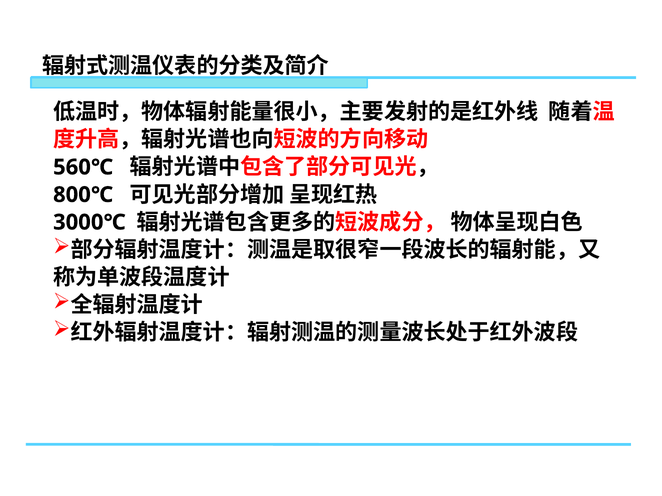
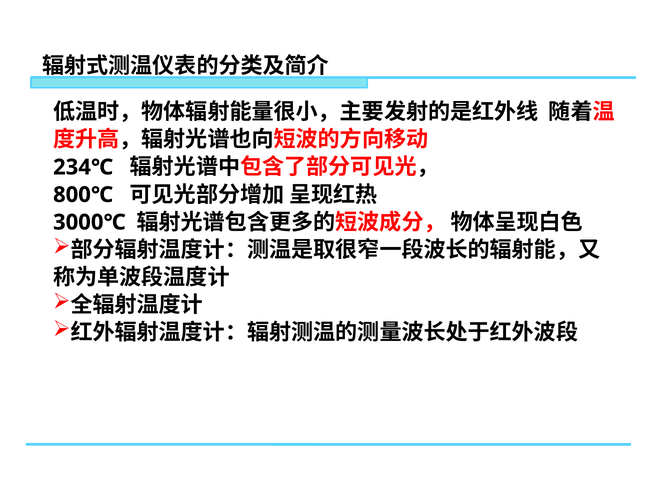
560℃: 560℃ -> 234℃
